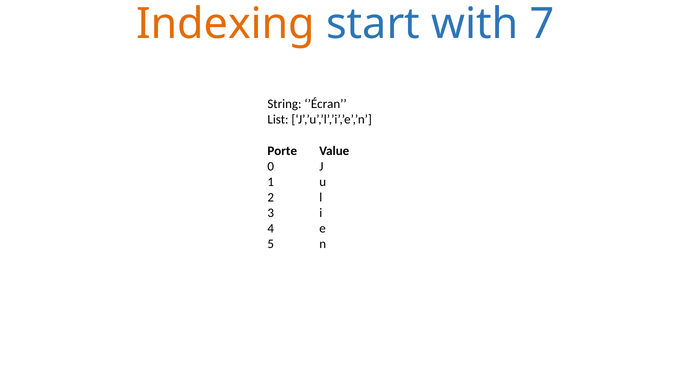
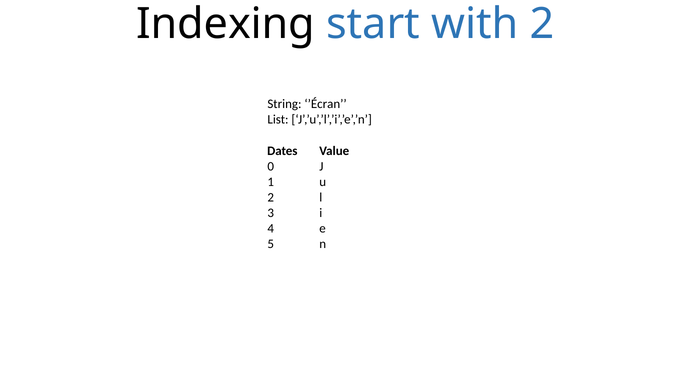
Indexing colour: orange -> black
with 7: 7 -> 2
Porte: Porte -> Dates
